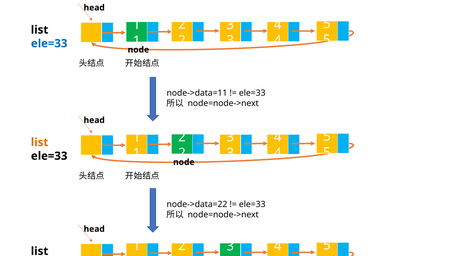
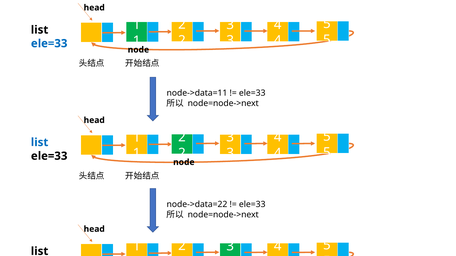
list at (40, 143) colour: orange -> blue
